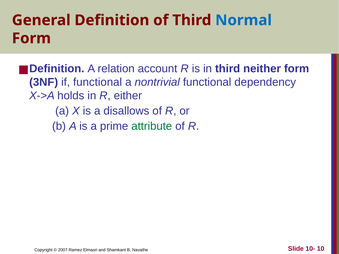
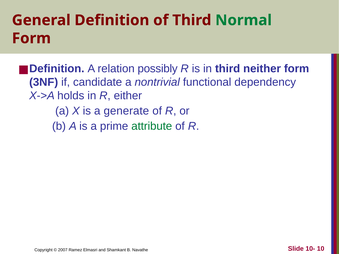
Normal colour: blue -> green
account: account -> possibly
if functional: functional -> candidate
disallows: disallows -> generate
